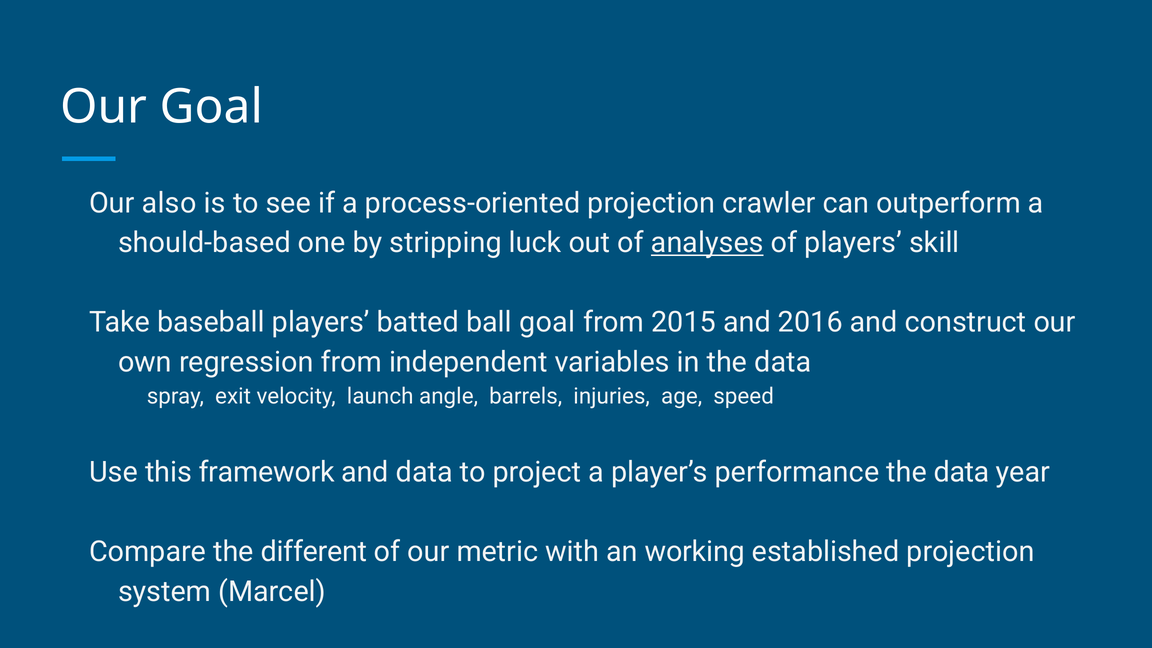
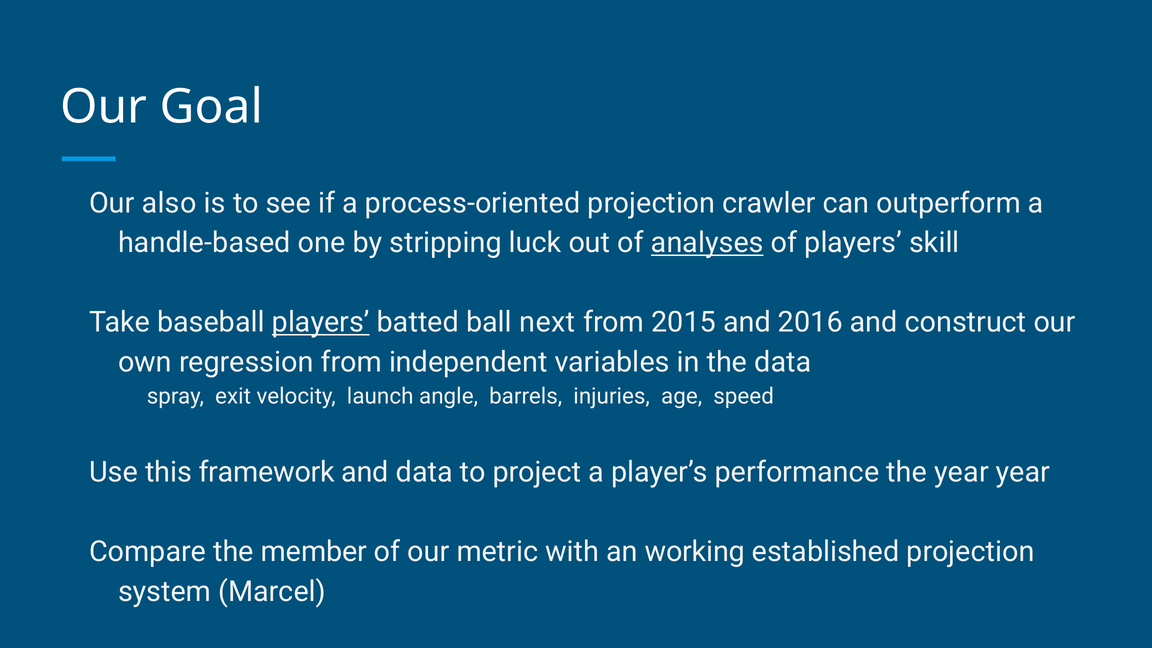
should-based: should-based -> handle-based
players at (321, 322) underline: none -> present
ball goal: goal -> next
performance the data: data -> year
different: different -> member
